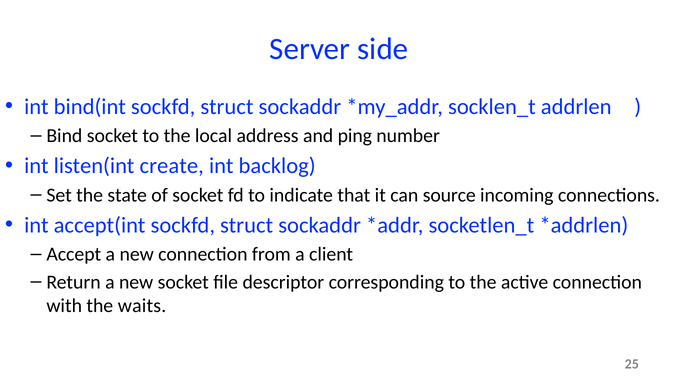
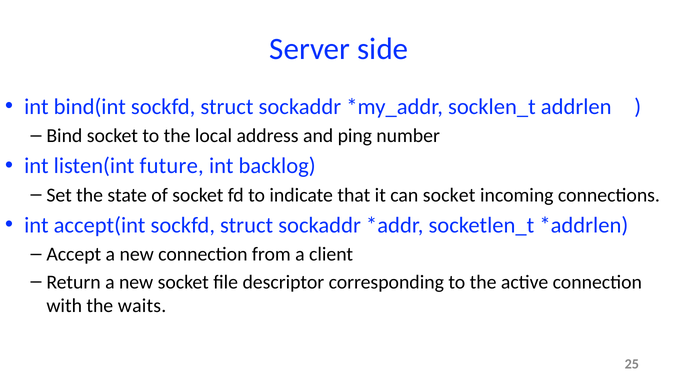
create: create -> future
can source: source -> socket
